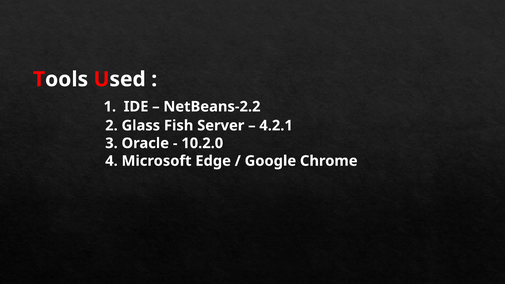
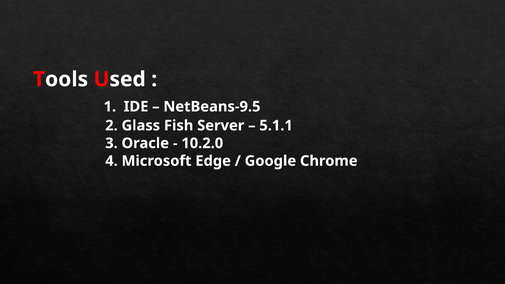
NetBeans-2.2: NetBeans-2.2 -> NetBeans-9.5
4.2.1: 4.2.1 -> 5.1.1
